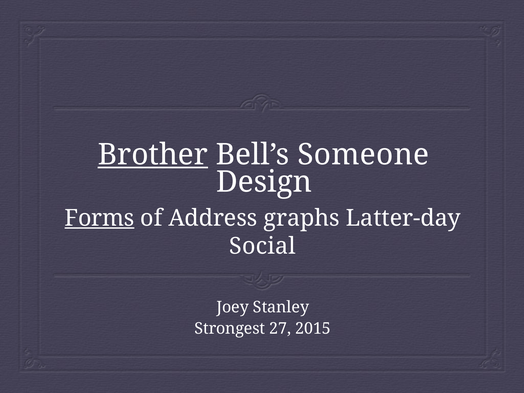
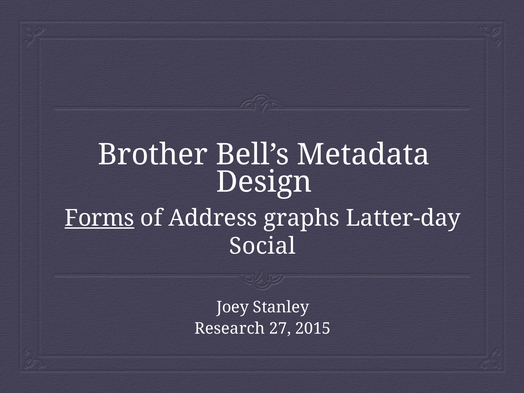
Brother underline: present -> none
Someone: Someone -> Metadata
Strongest: Strongest -> Research
